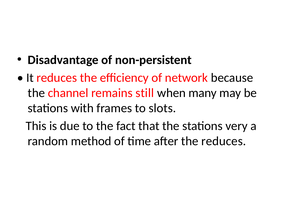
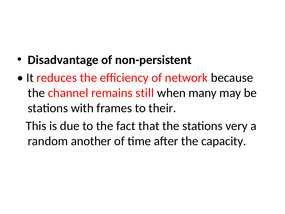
slots: slots -> their
method: method -> another
the reduces: reduces -> capacity
